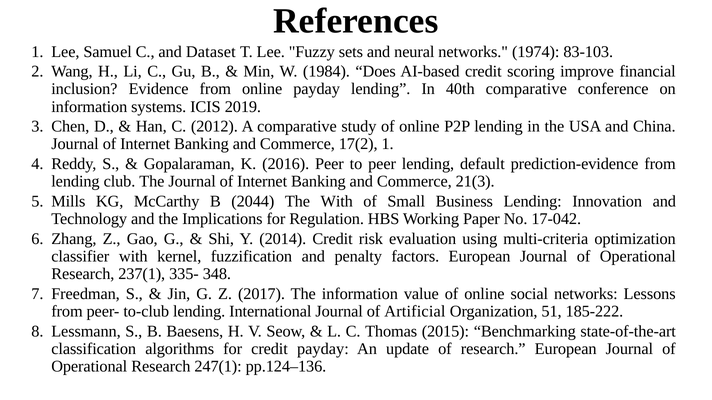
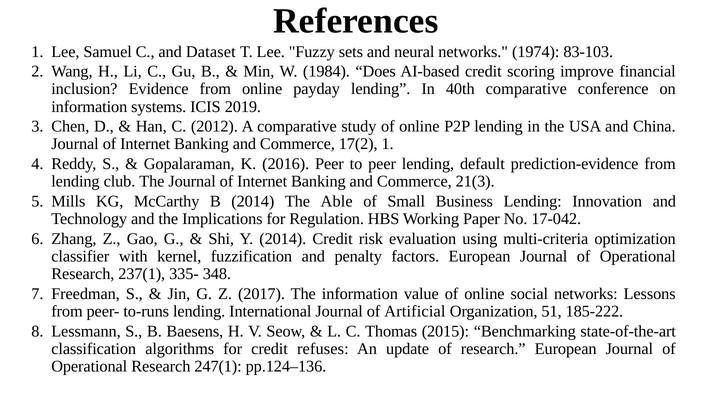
B 2044: 2044 -> 2014
The With: With -> Able
to-club: to-club -> to-runs
credit payday: payday -> refuses
